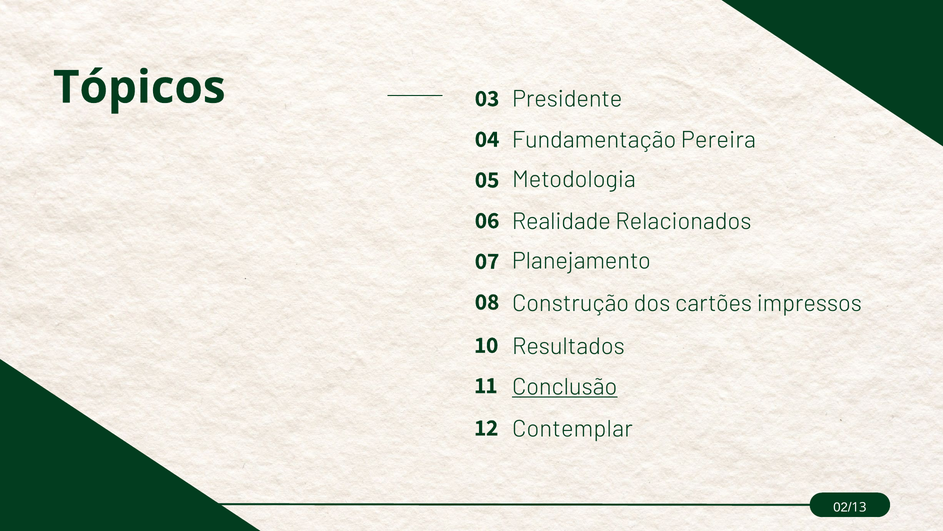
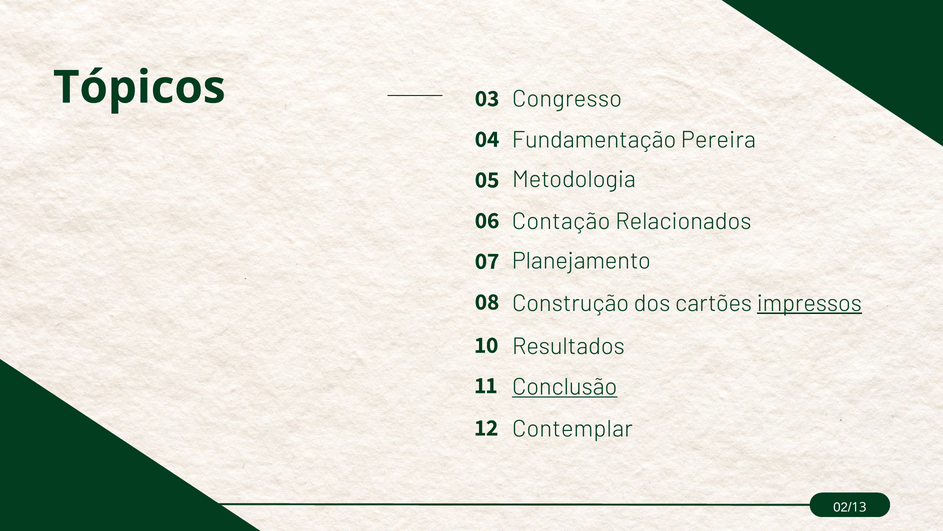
Presidente: Presidente -> Congresso
Realidade: Realidade -> Contação
impressos underline: none -> present
